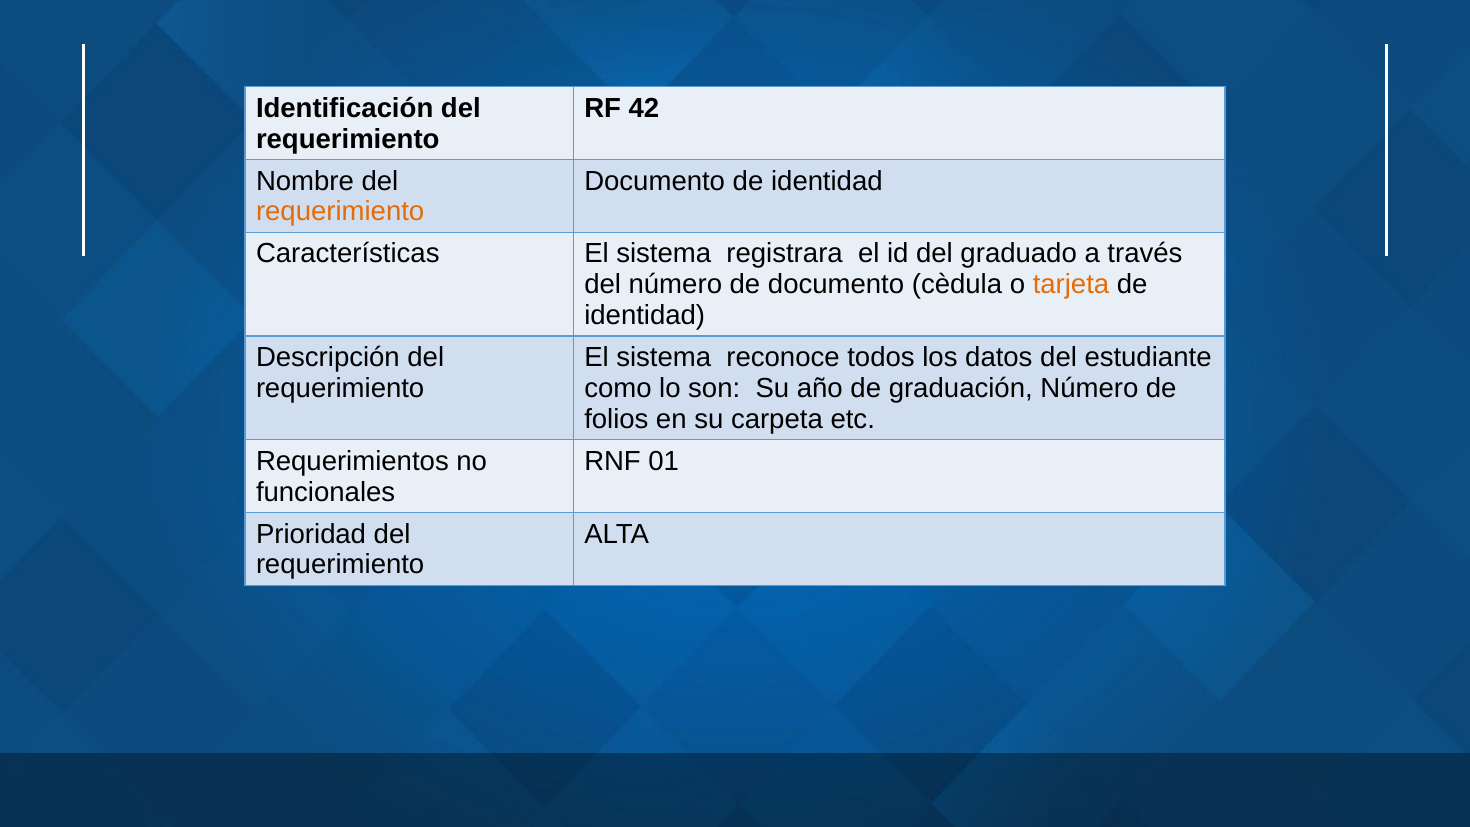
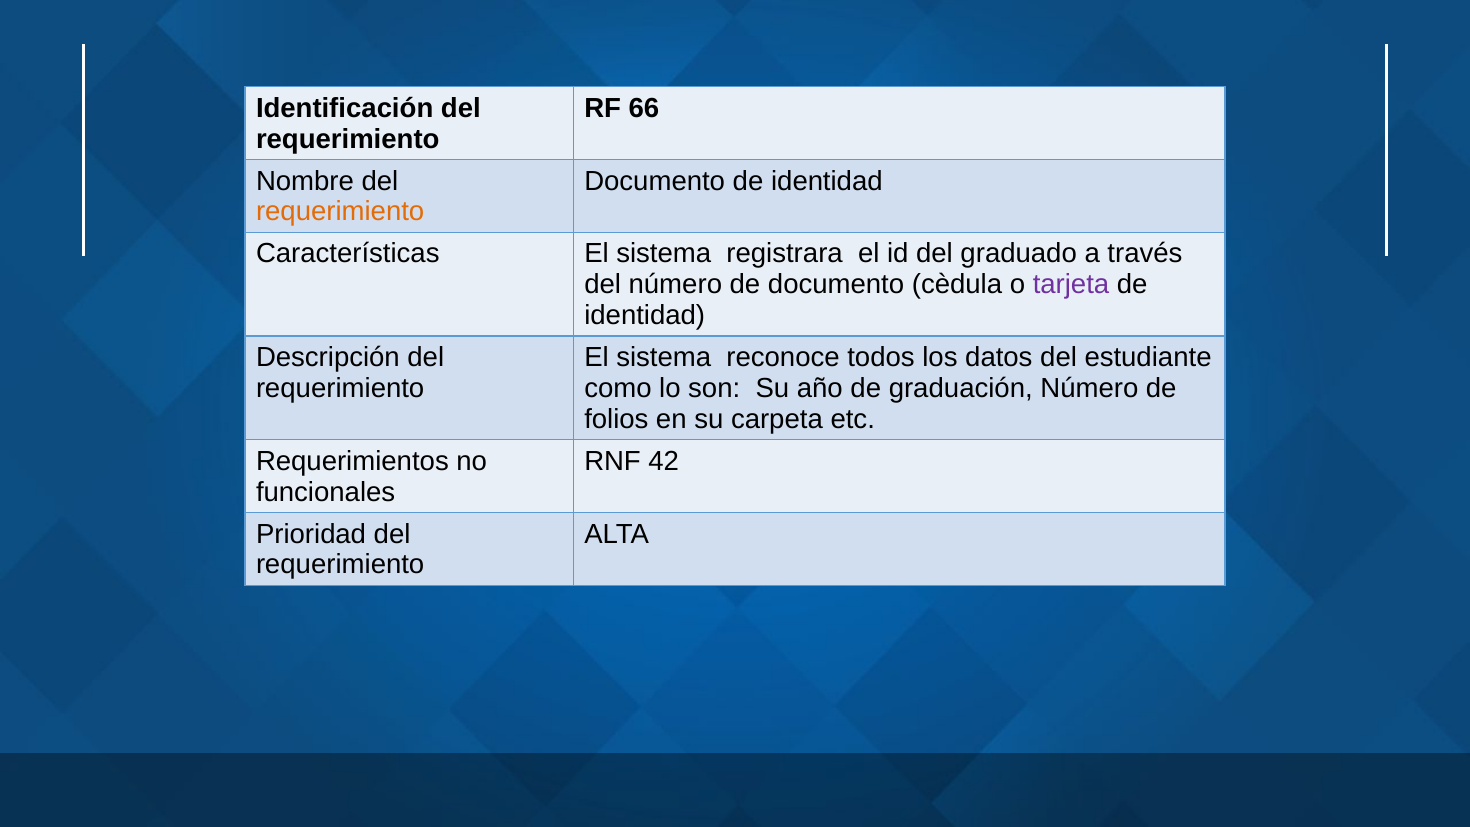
42: 42 -> 66
tarjeta colour: orange -> purple
01: 01 -> 42
